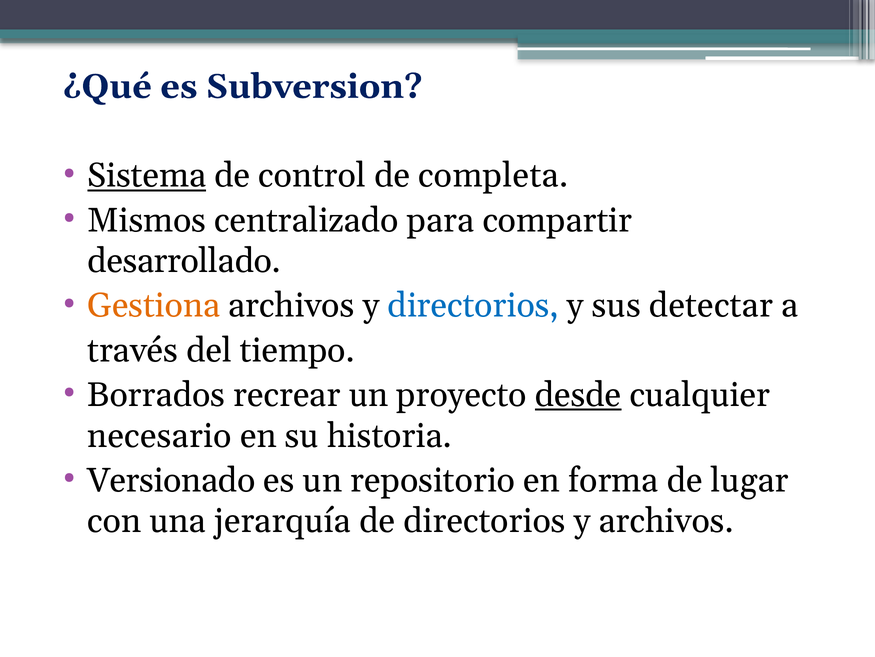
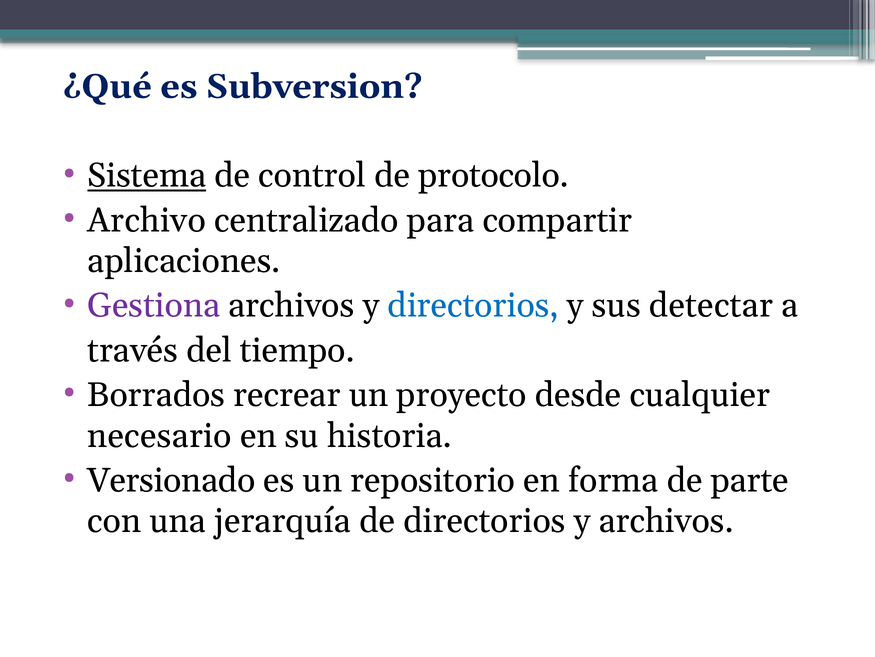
completa: completa -> protocolo
Mismos: Mismos -> Archivo
desarrollado: desarrollado -> aplicaciones
Gestiona colour: orange -> purple
desde underline: present -> none
lugar: lugar -> parte
